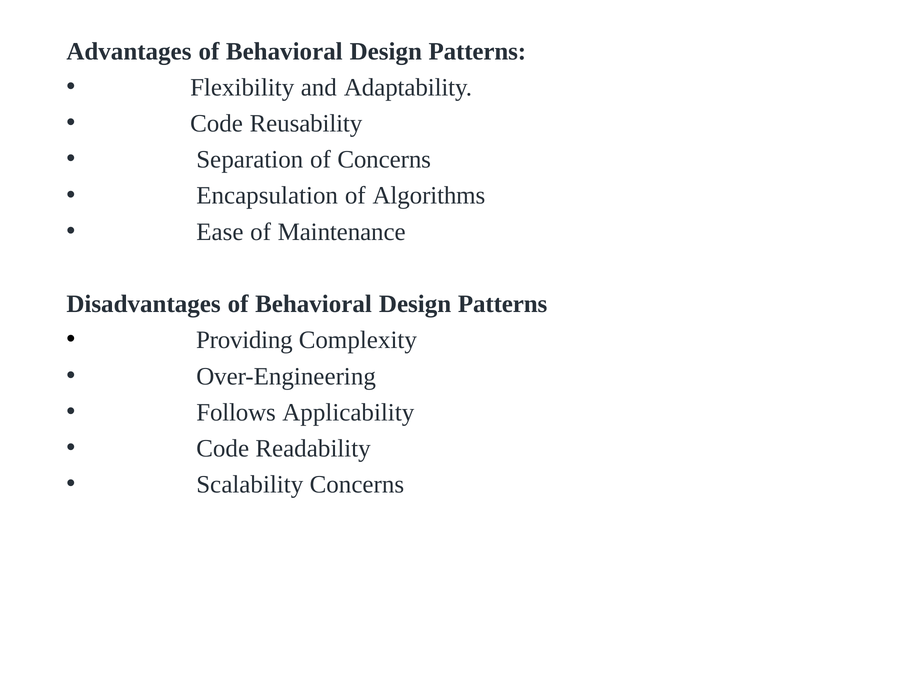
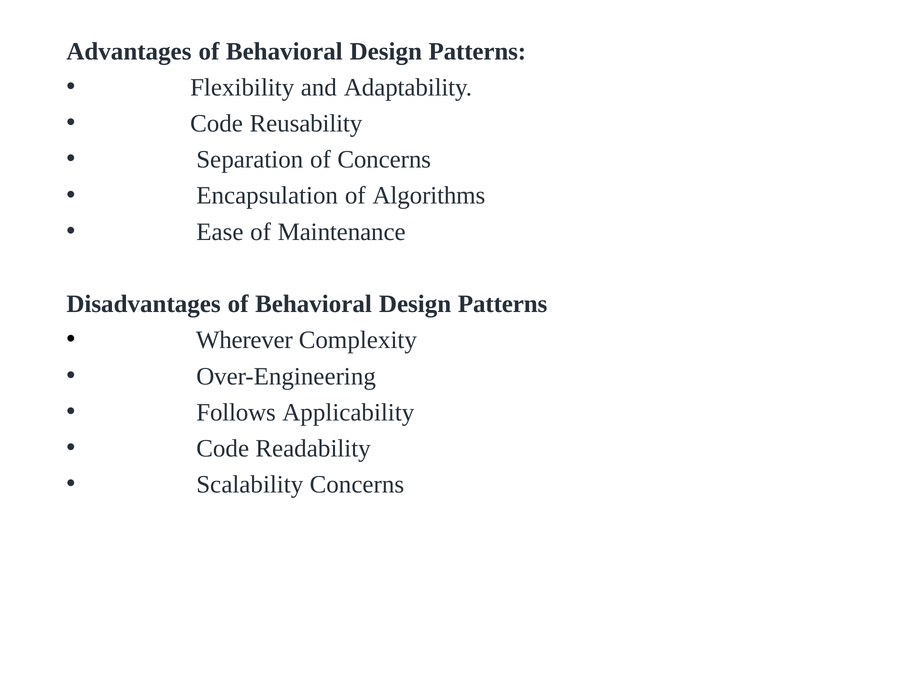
Providing: Providing -> Wherever
